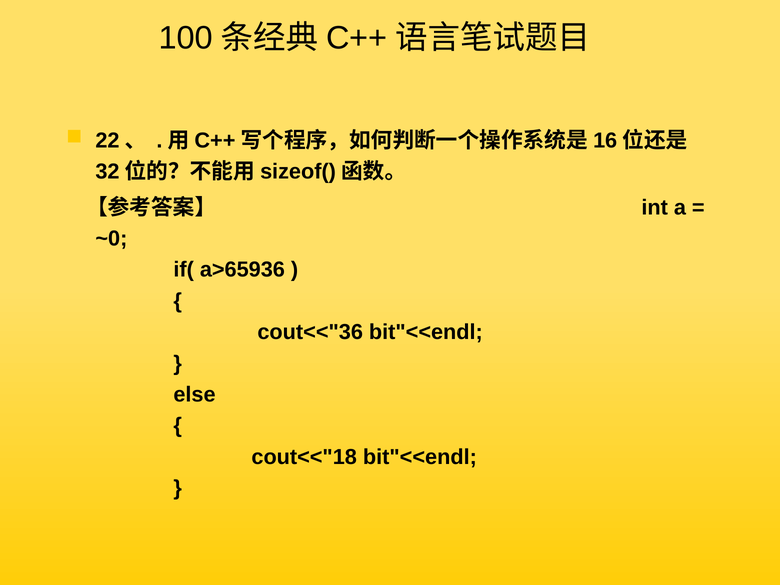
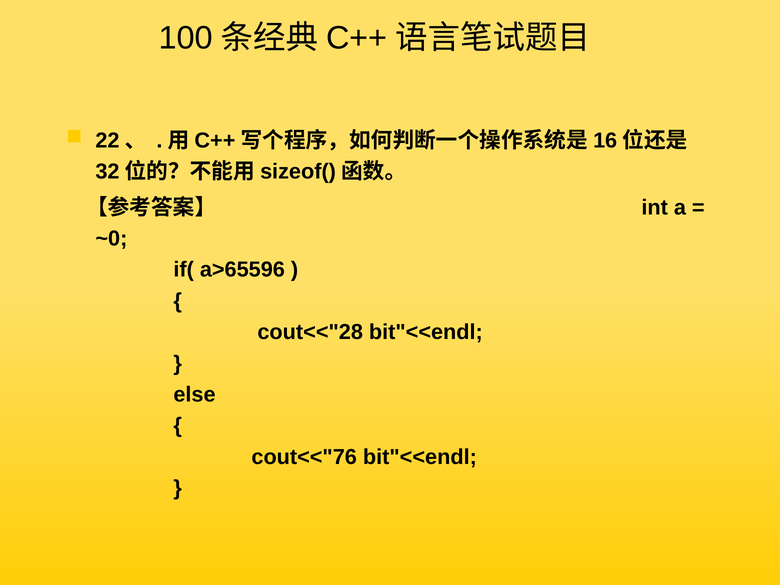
a>65936: a>65936 -> a>65596
cout<<"36: cout<<"36 -> cout<<"28
cout<<"18: cout<<"18 -> cout<<"76
